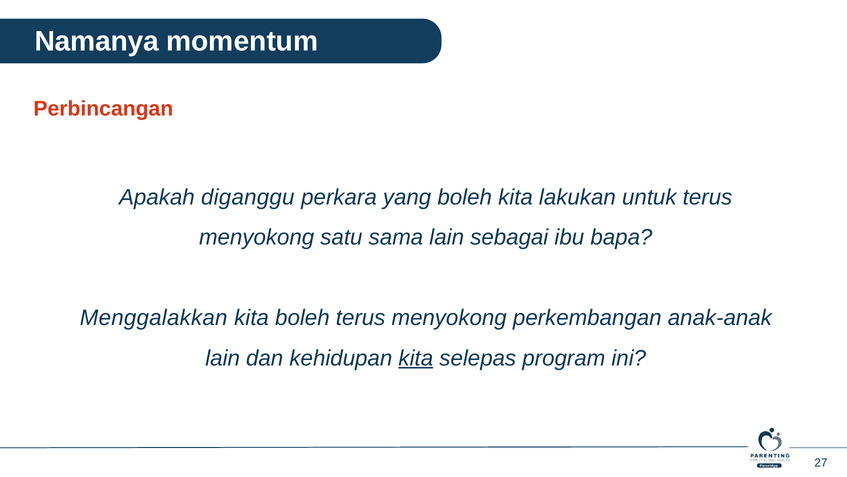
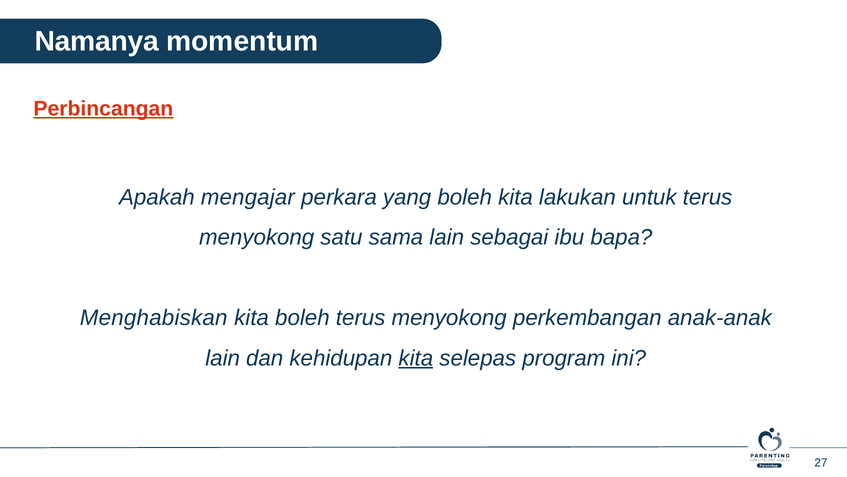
Perbincangan underline: none -> present
diganggu: diganggu -> mengajar
Menggalakkan: Menggalakkan -> Menghabiskan
